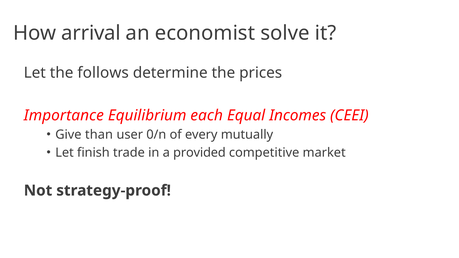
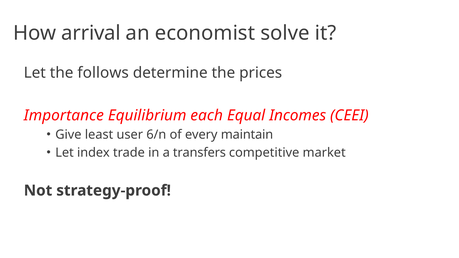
than: than -> least
0/n: 0/n -> 6/n
mutually: mutually -> maintain
finish: finish -> index
provided: provided -> transfers
